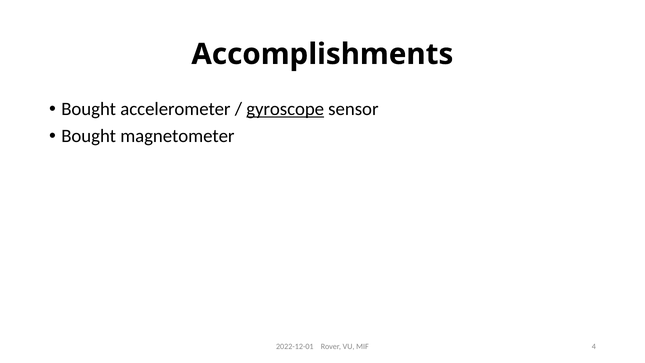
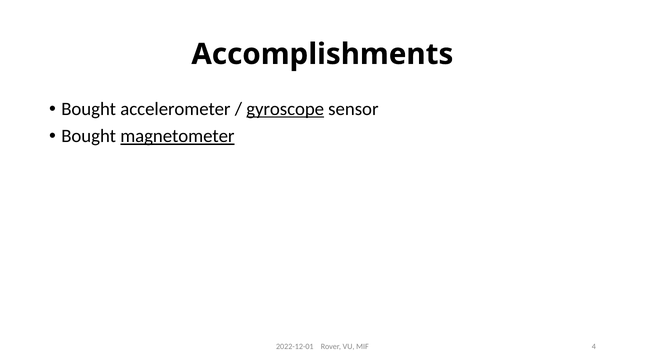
magnetometer underline: none -> present
